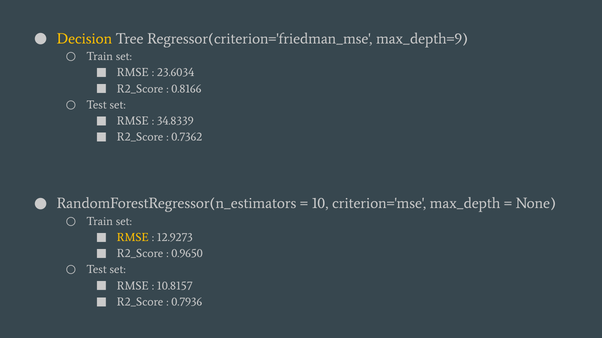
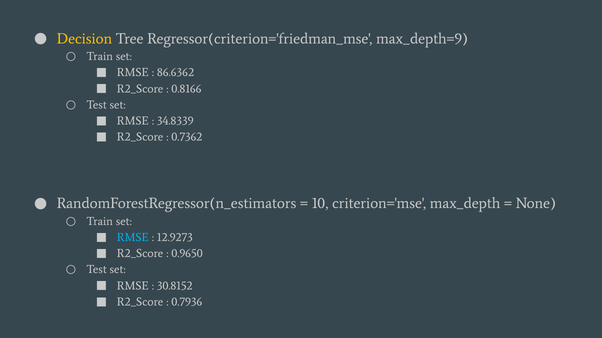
23.6034: 23.6034 -> 86.6362
RMSE at (133, 238) colour: yellow -> light blue
10.8157: 10.8157 -> 30.8152
